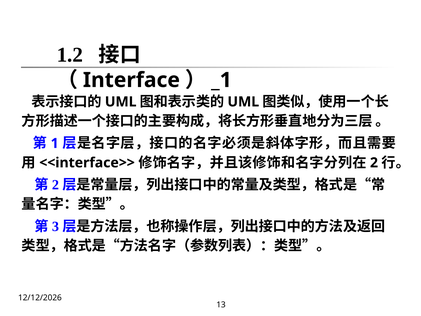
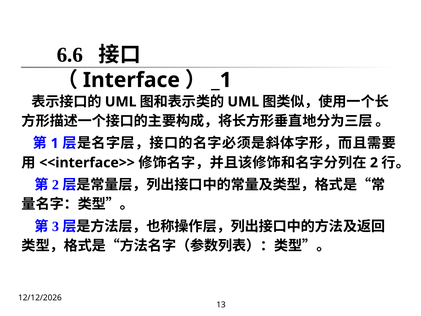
1.2: 1.2 -> 6.6
